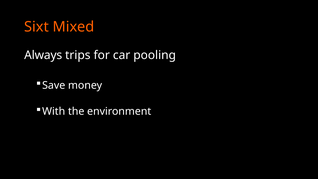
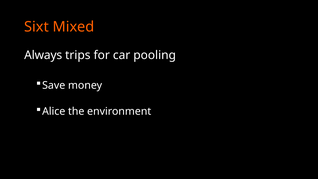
With: With -> Alice
